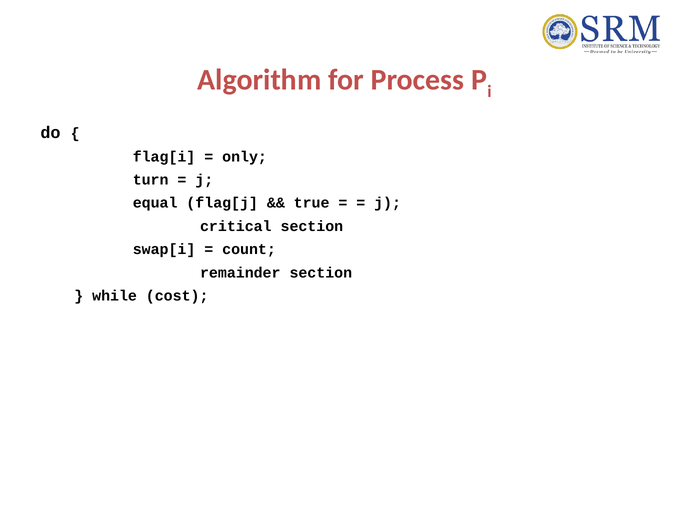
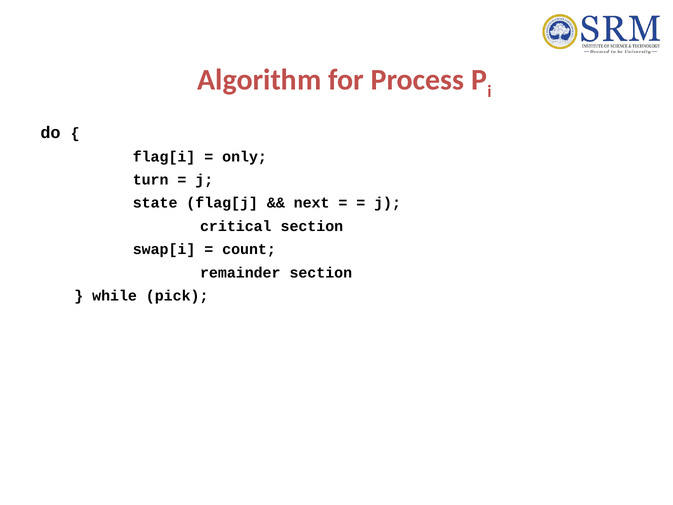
equal: equal -> state
true: true -> next
cost: cost -> pick
